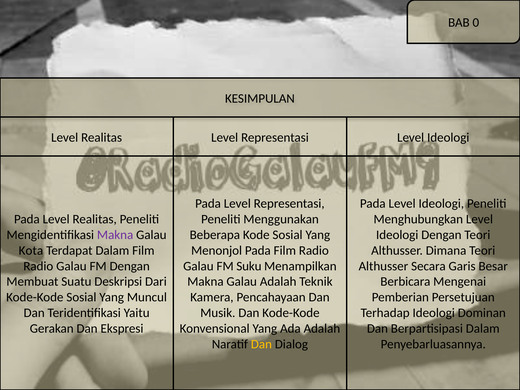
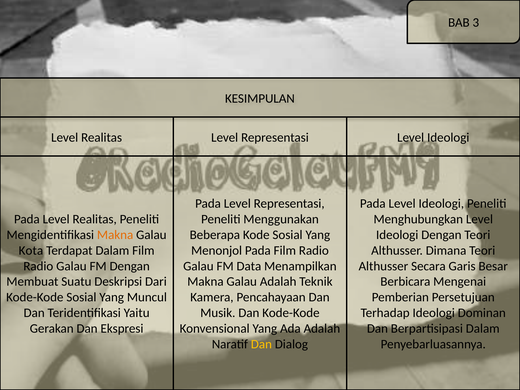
0: 0 -> 3
Makna at (115, 235) colour: purple -> orange
Suku: Suku -> Data
